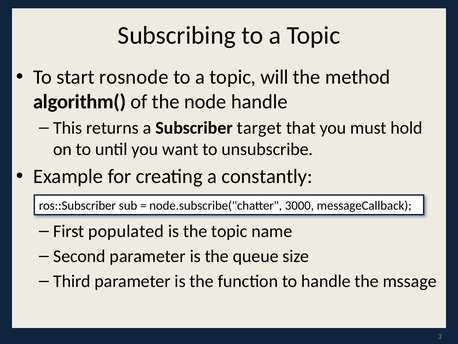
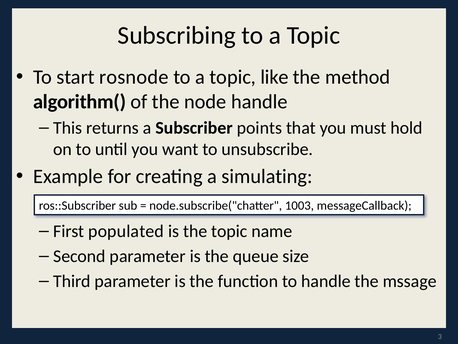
will: will -> like
target: target -> points
constantly: constantly -> simulating
3000: 3000 -> 1003
